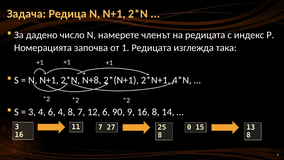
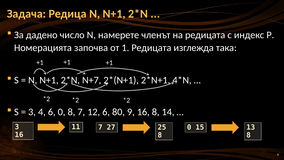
N+8: N+8 -> N+7
6 4: 4 -> 0
90: 90 -> 80
